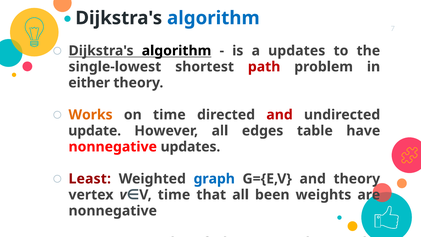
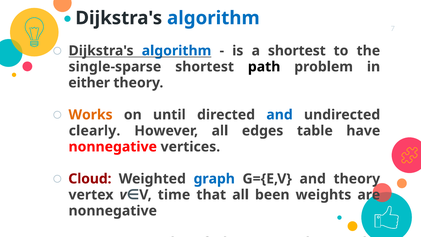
algorithm at (176, 51) colour: black -> blue
a updates: updates -> shortest
single-lowest: single-lowest -> single-sparse
path colour: red -> black
on time: time -> until
and at (280, 115) colour: red -> blue
update: update -> clearly
nonnegative updates: updates -> vertices
Least: Least -> Cloud
